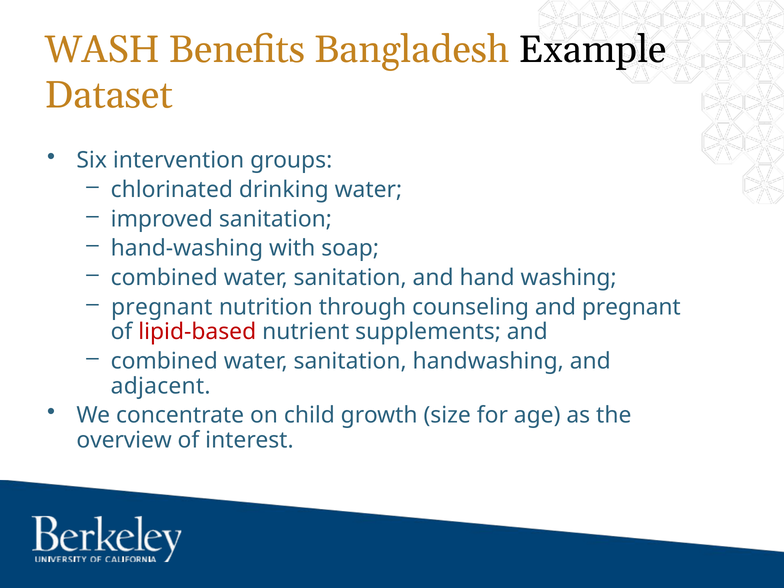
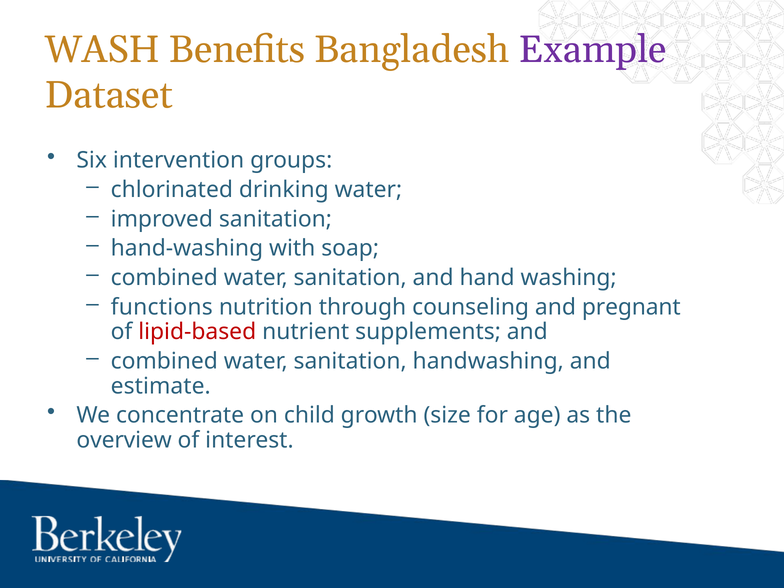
Example colour: black -> purple
pregnant at (162, 307): pregnant -> functions
adjacent: adjacent -> estimate
